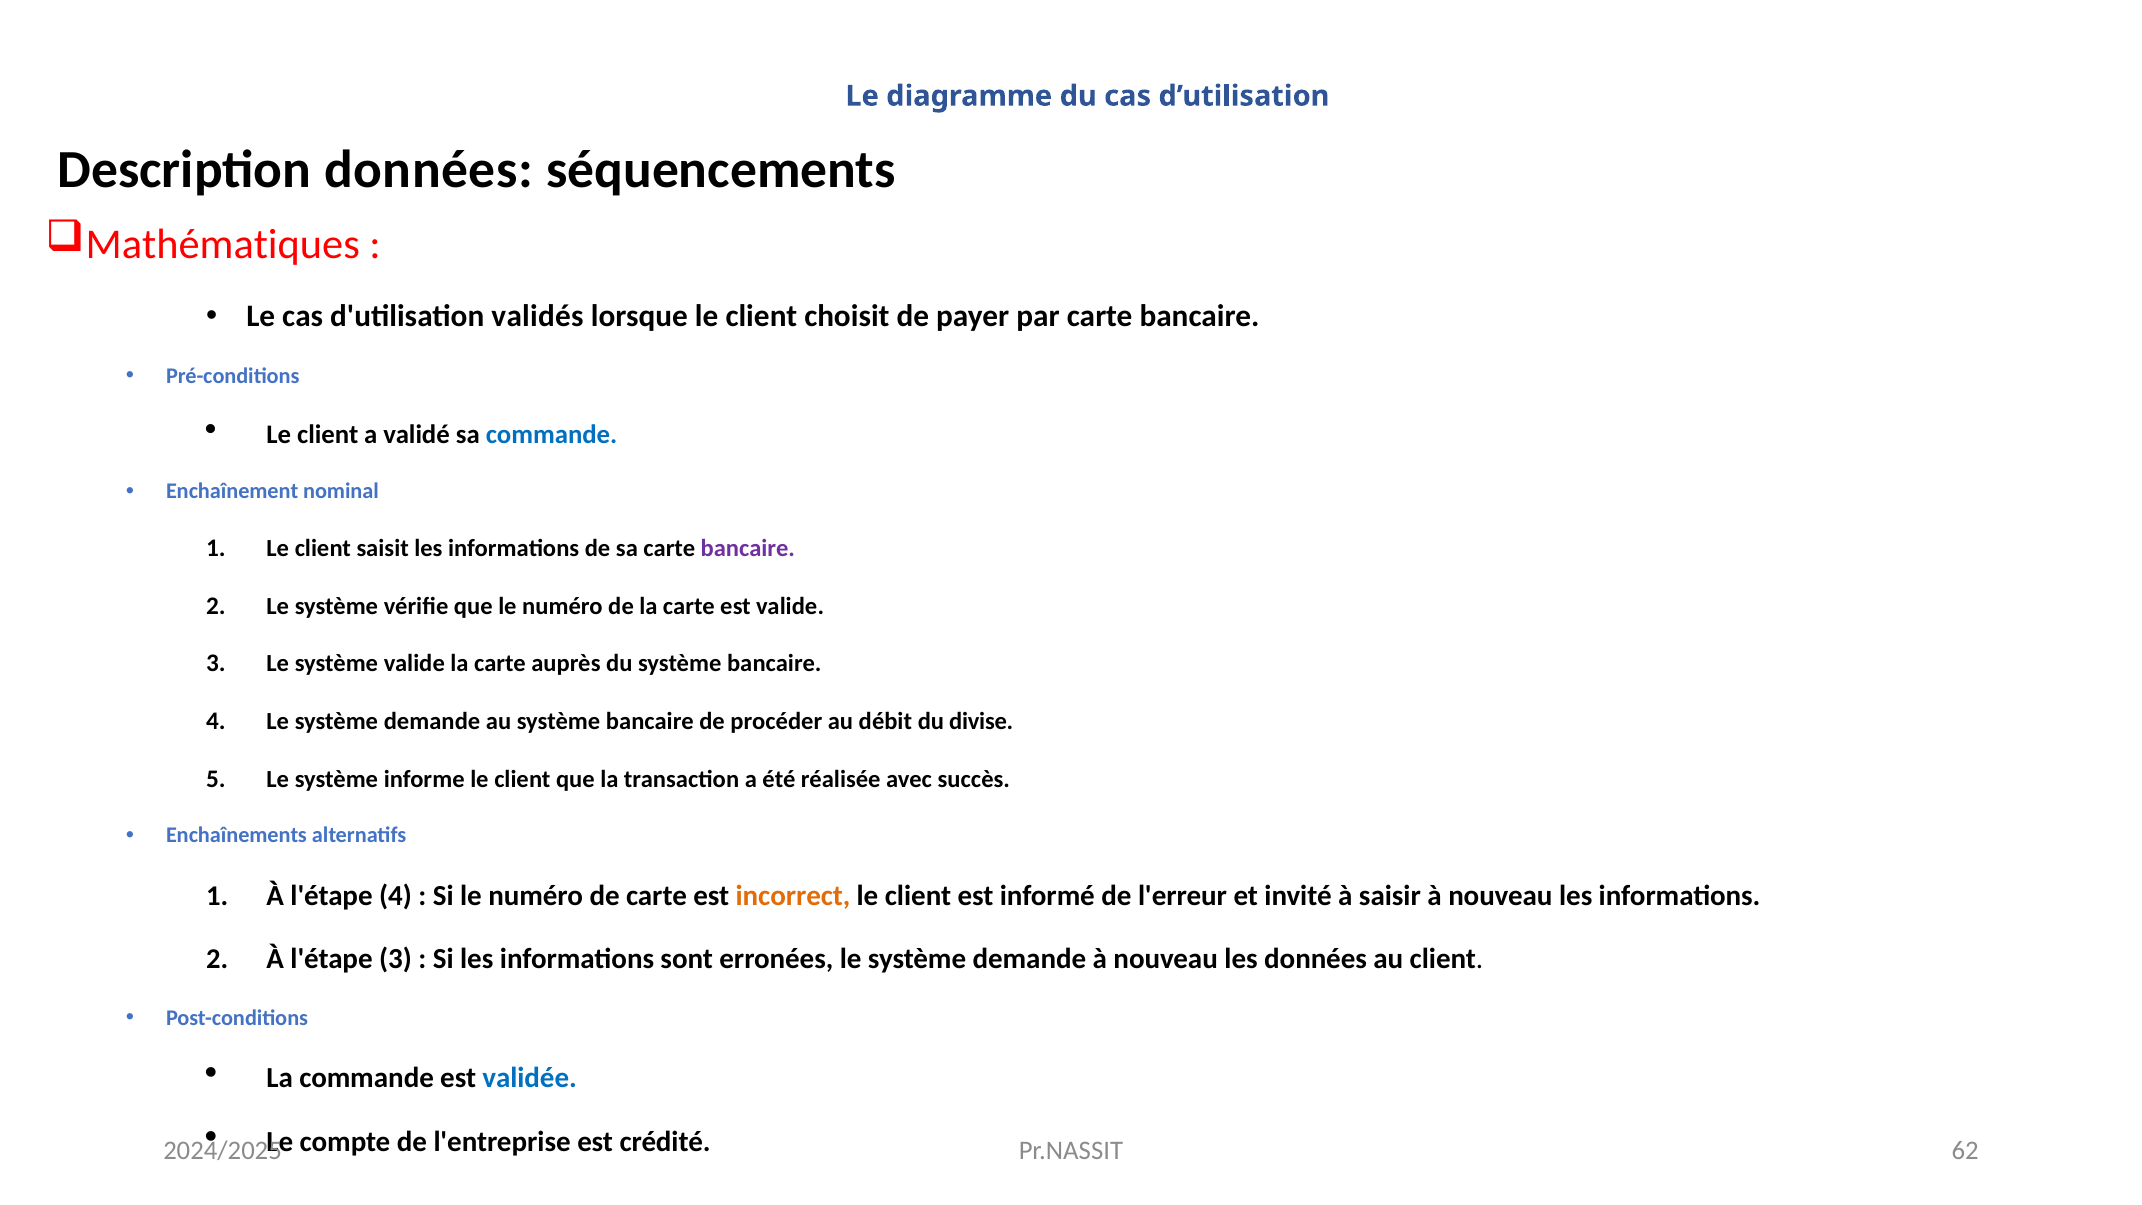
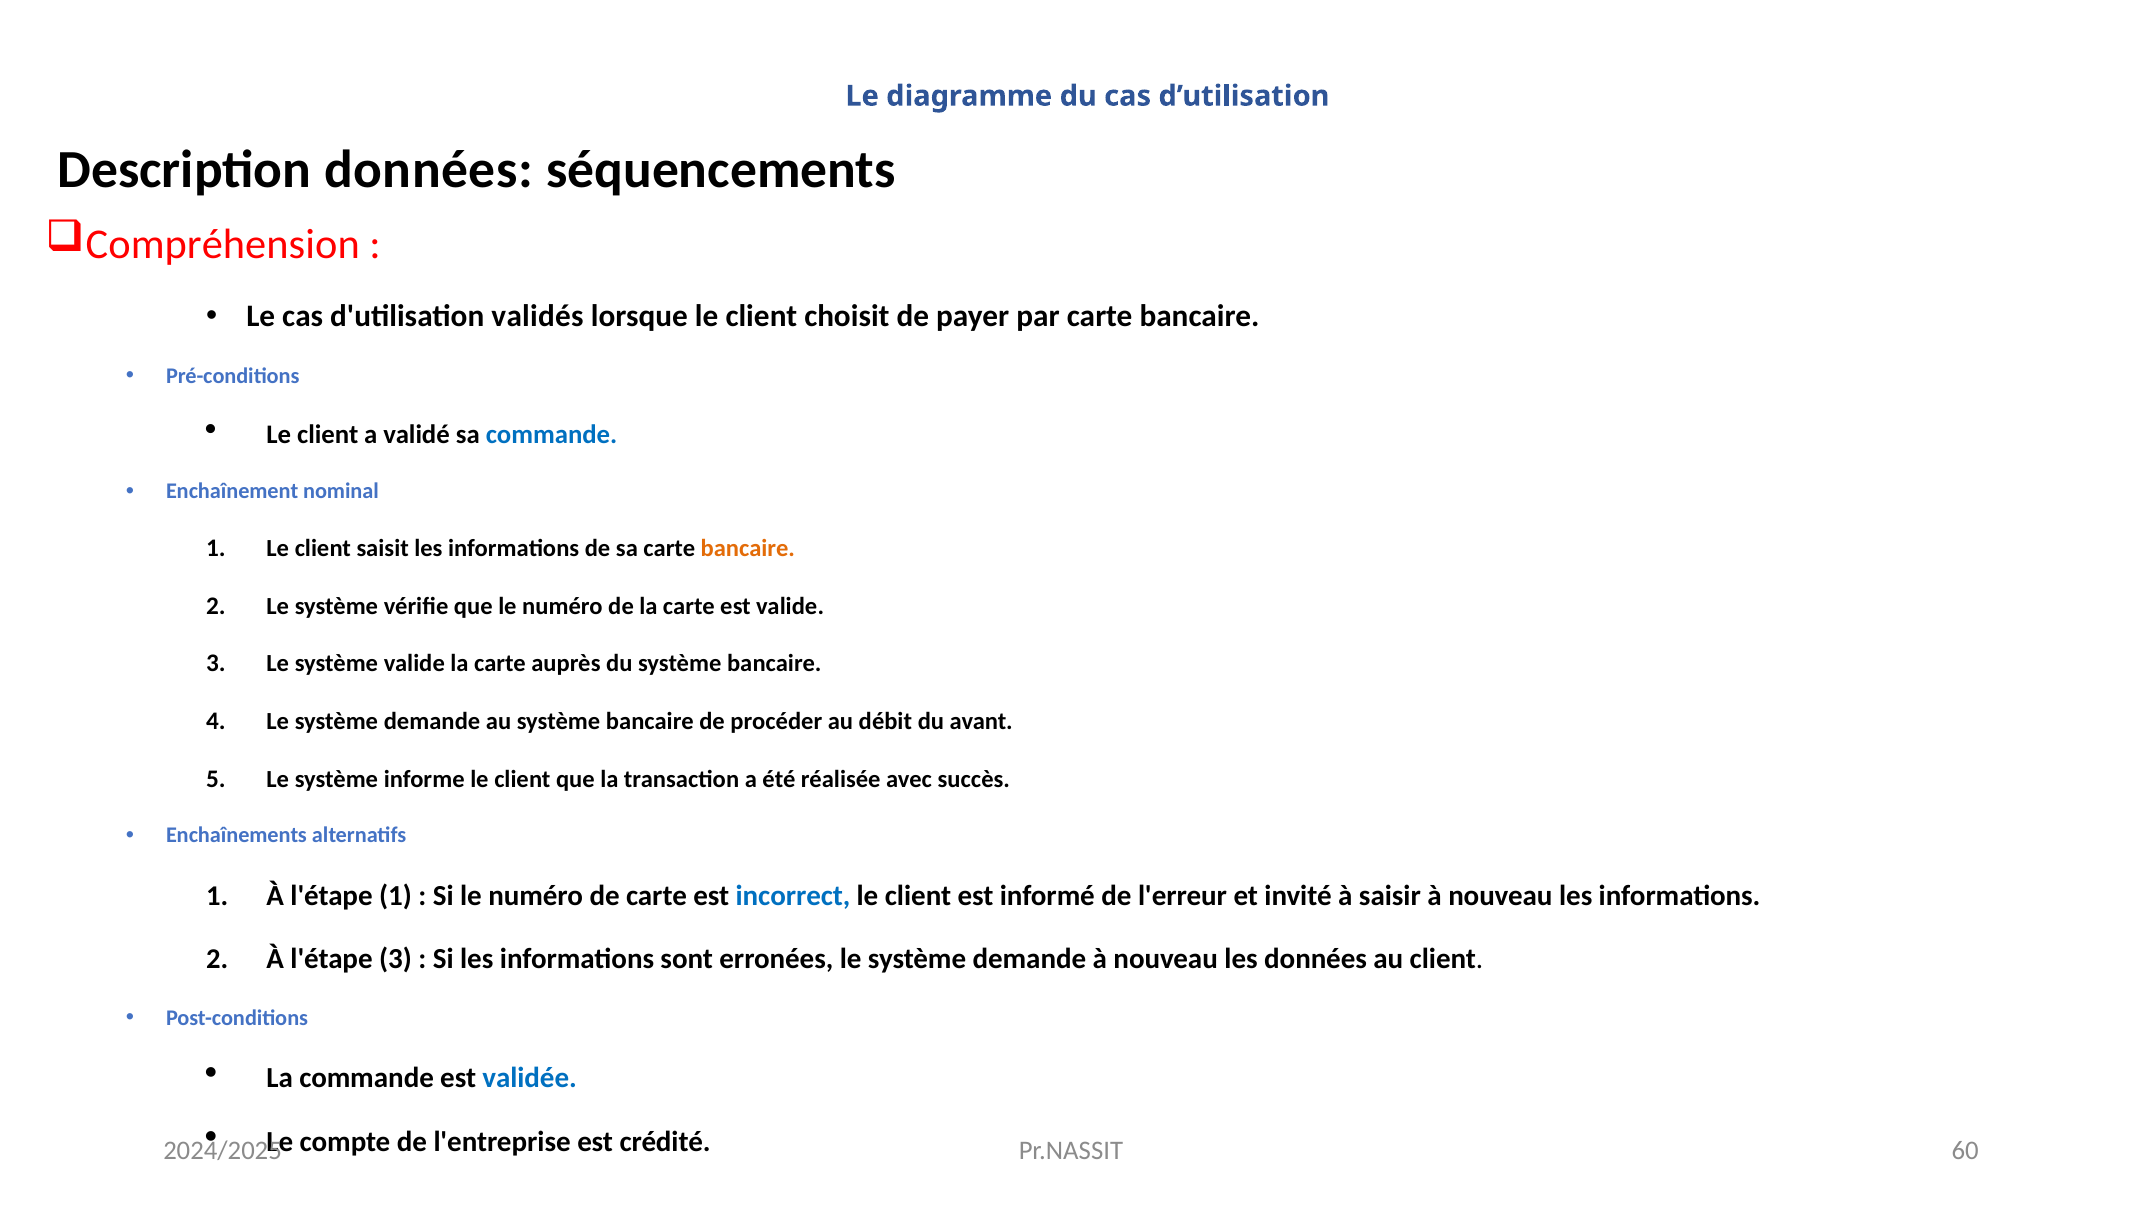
Mathématiques: Mathématiques -> Compréhension
bancaire at (748, 548) colour: purple -> orange
divise: divise -> avant
l'étape 4: 4 -> 1
incorrect colour: orange -> blue
62: 62 -> 60
